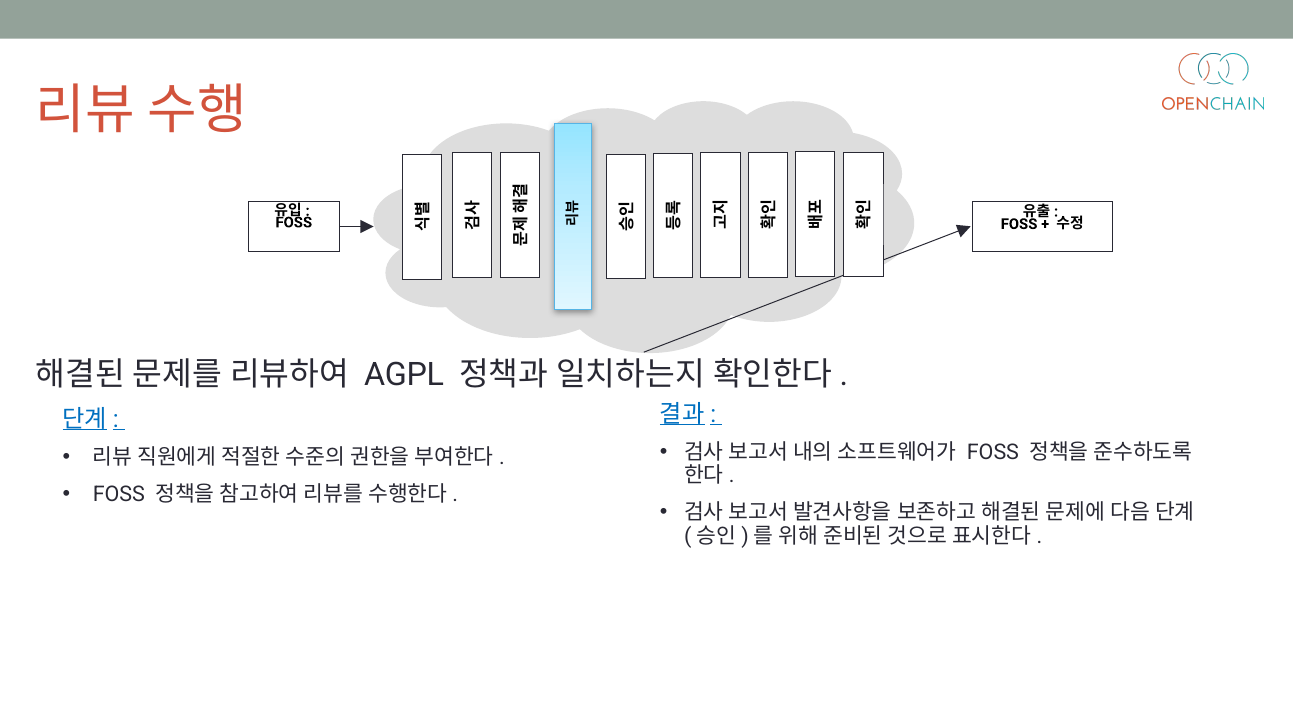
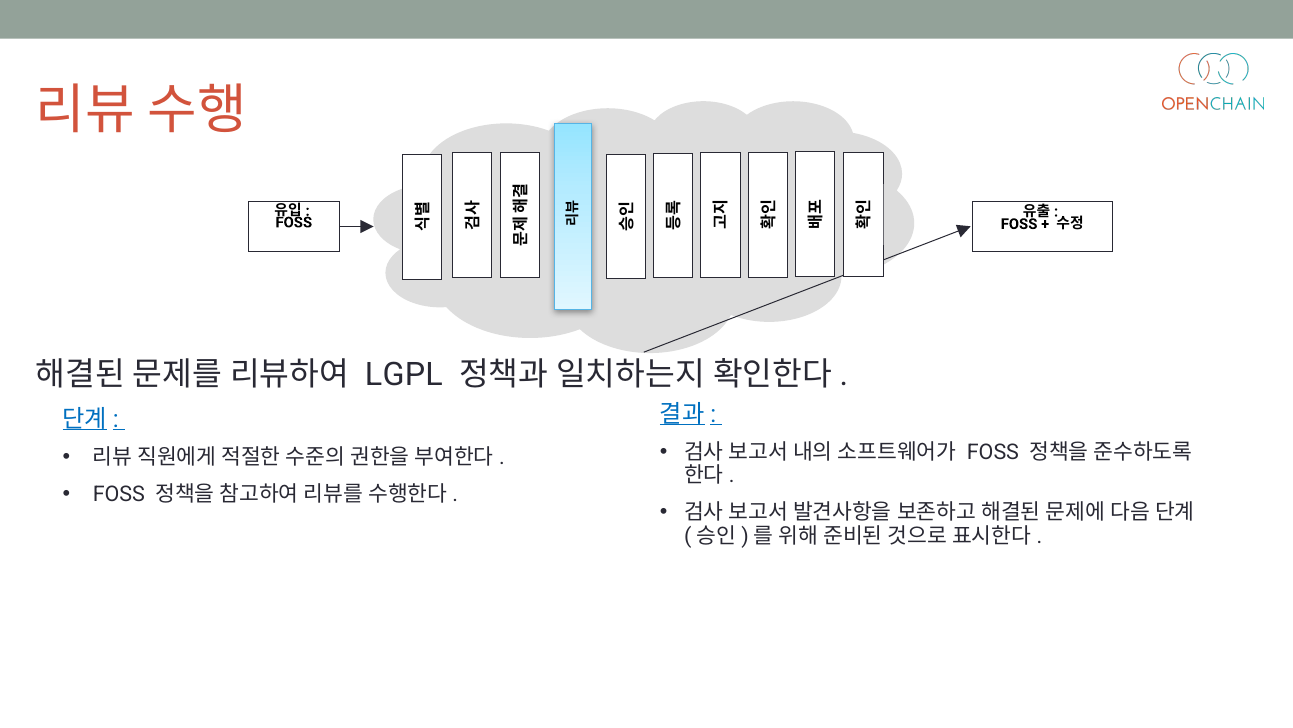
AGPL: AGPL -> LGPL
